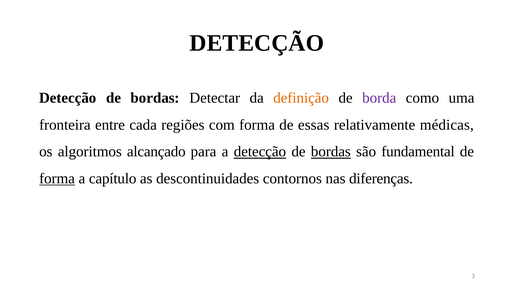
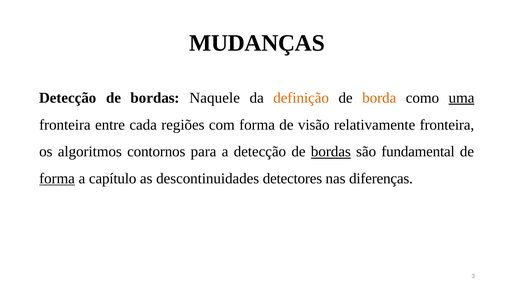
DETECÇÃO at (257, 43): DETECÇÃO -> MUDANÇAS
Detectar: Detectar -> Naquele
borda colour: purple -> orange
uma underline: none -> present
essas: essas -> visão
relativamente médicas: médicas -> fronteira
alcançado: alcançado -> contornos
detecção at (260, 152) underline: present -> none
contornos: contornos -> detectores
